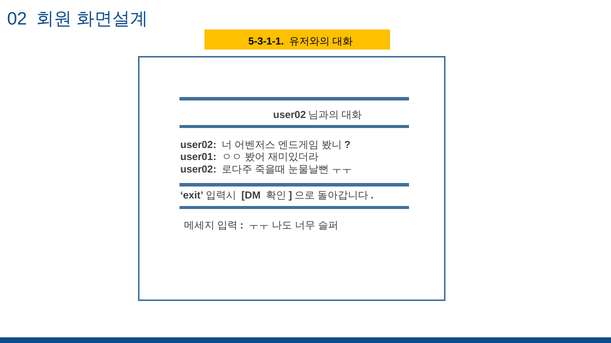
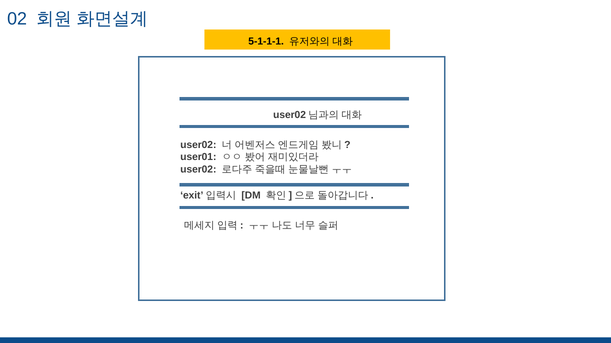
5-3-1-1: 5-3-1-1 -> 5-1-1-1
